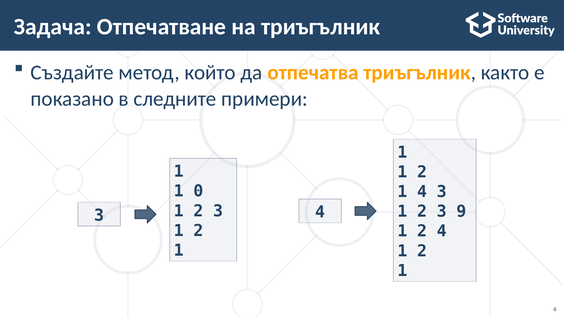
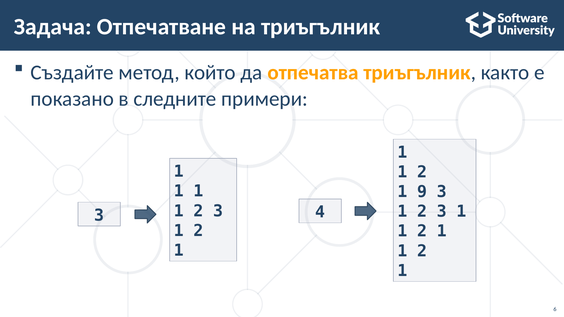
0 at (198, 191): 0 -> 1
4 at (422, 192): 4 -> 9
9 at (462, 212): 9 -> 1
4 at (442, 231): 4 -> 1
